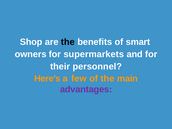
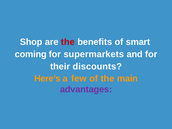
the at (68, 42) colour: black -> red
owners: owners -> coming
personnel: personnel -> discounts
